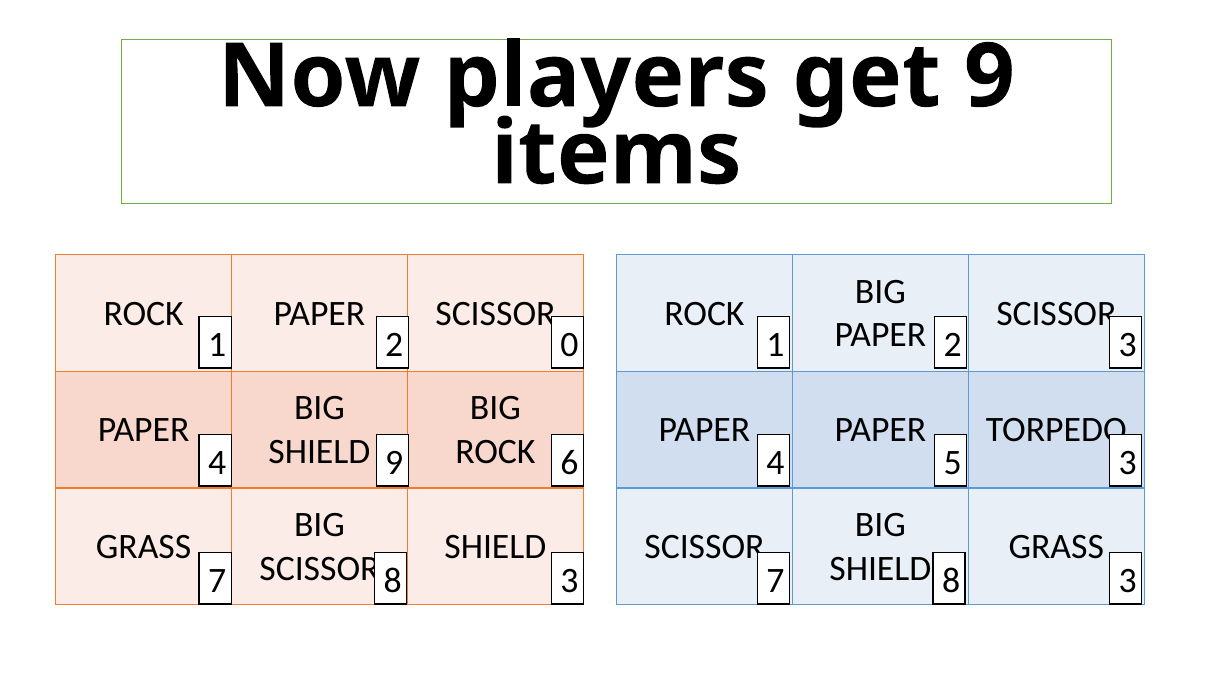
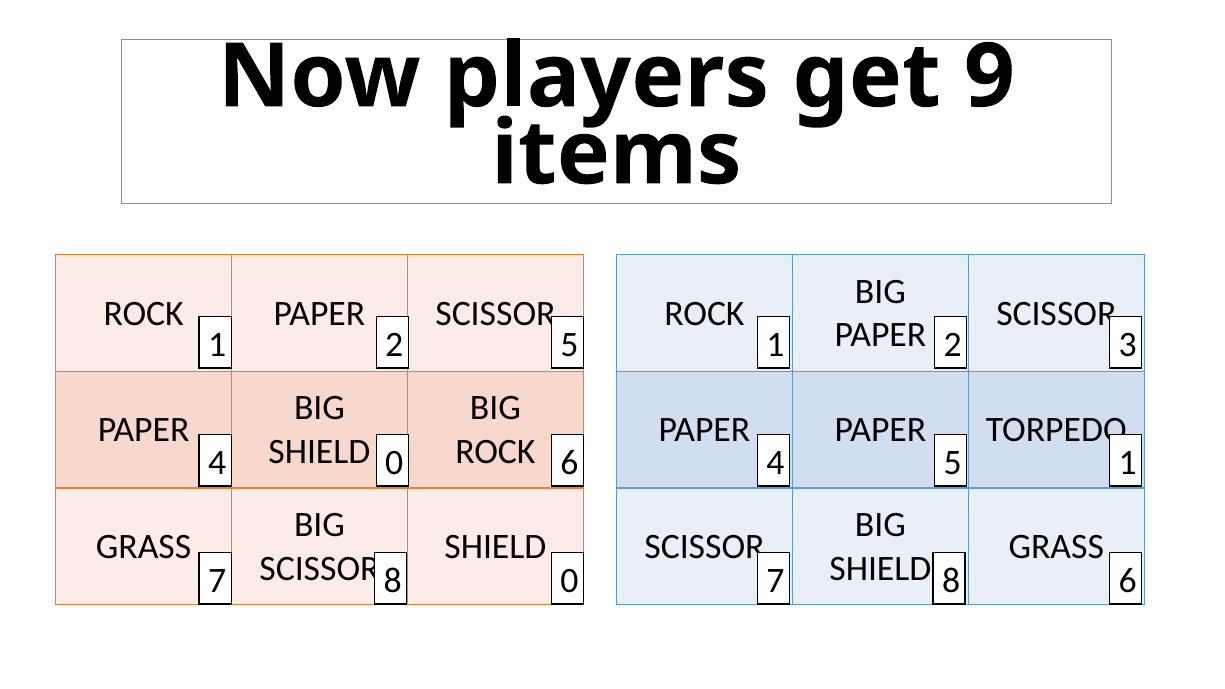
2 0: 0 -> 5
4 9: 9 -> 0
5 3: 3 -> 1
3 at (569, 581): 3 -> 0
3 at (1128, 581): 3 -> 6
